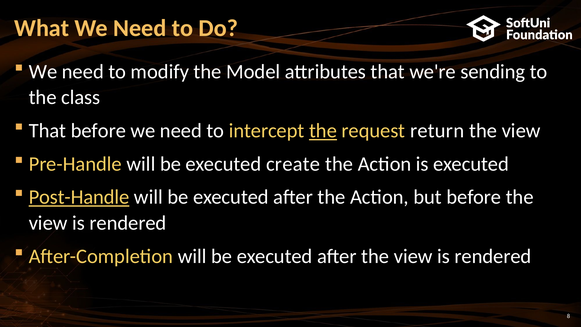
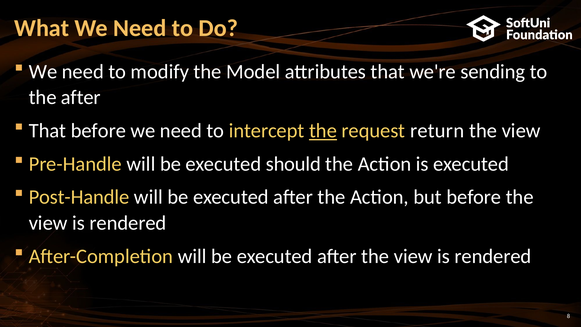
the class: class -> after
create: create -> should
Post-Handle underline: present -> none
